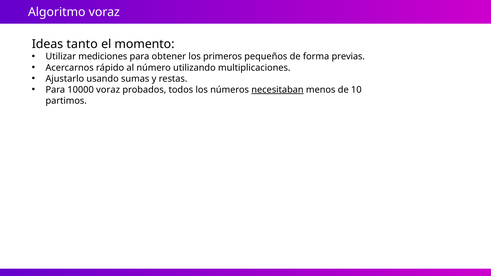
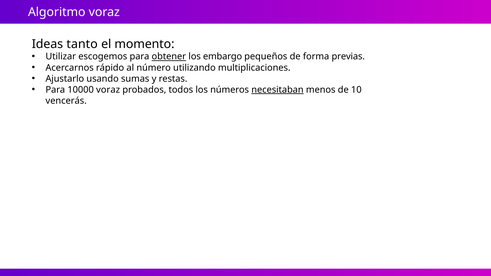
mediciones: mediciones -> escogemos
obtener underline: none -> present
primeros: primeros -> embargo
partimos: partimos -> vencerás
